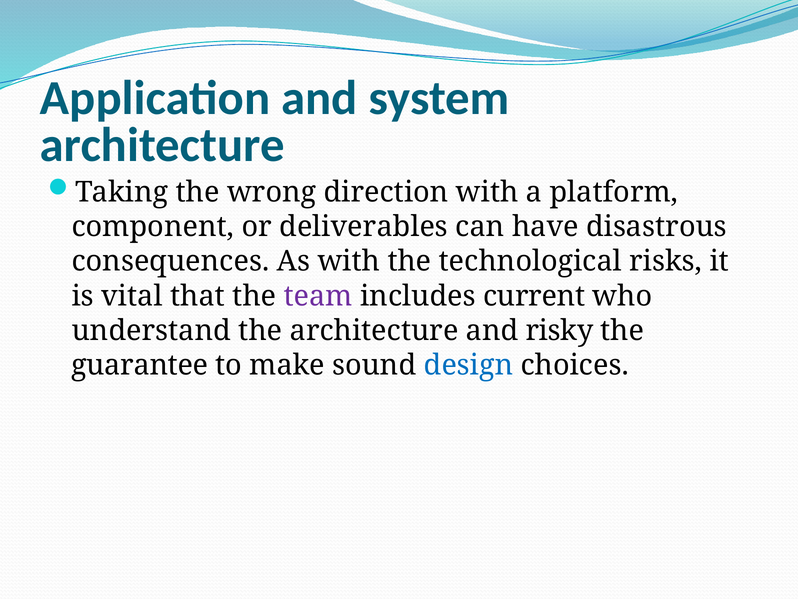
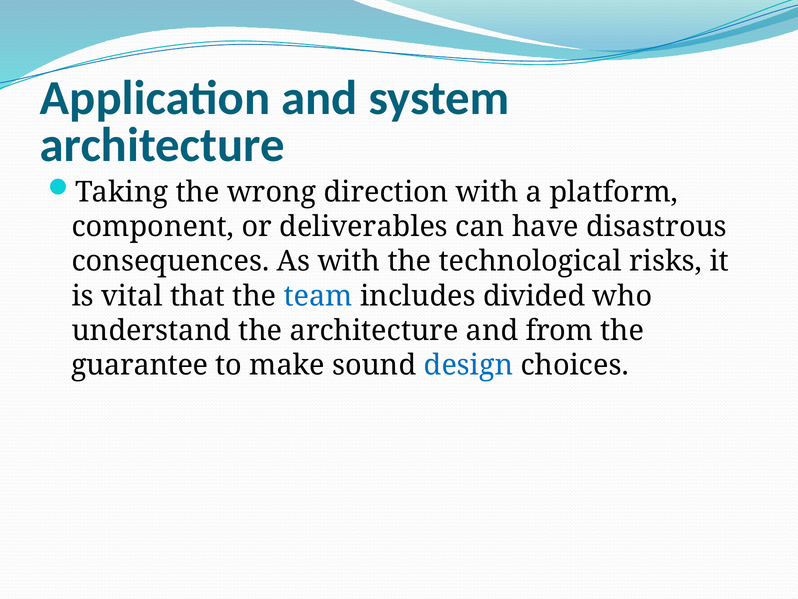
team colour: purple -> blue
current: current -> divided
risky: risky -> from
